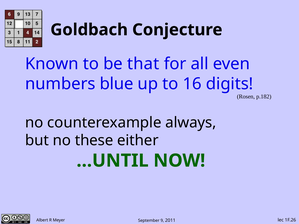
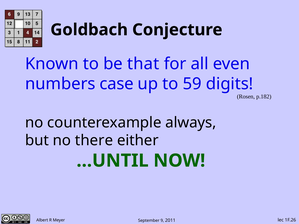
blue: blue -> case
16: 16 -> 59
these: these -> there
